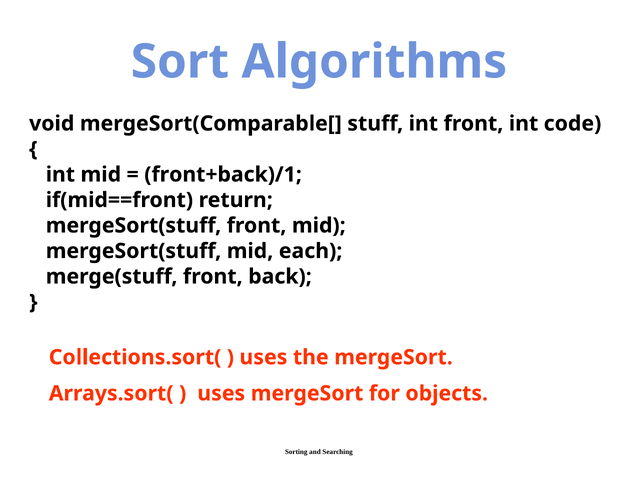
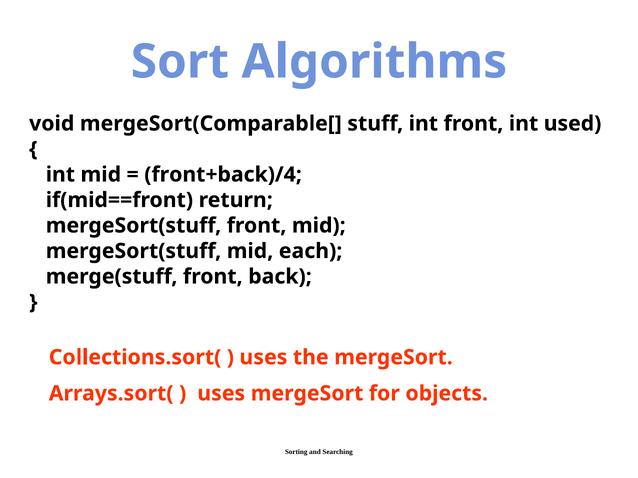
code: code -> used
front+back)/1: front+back)/1 -> front+back)/4
